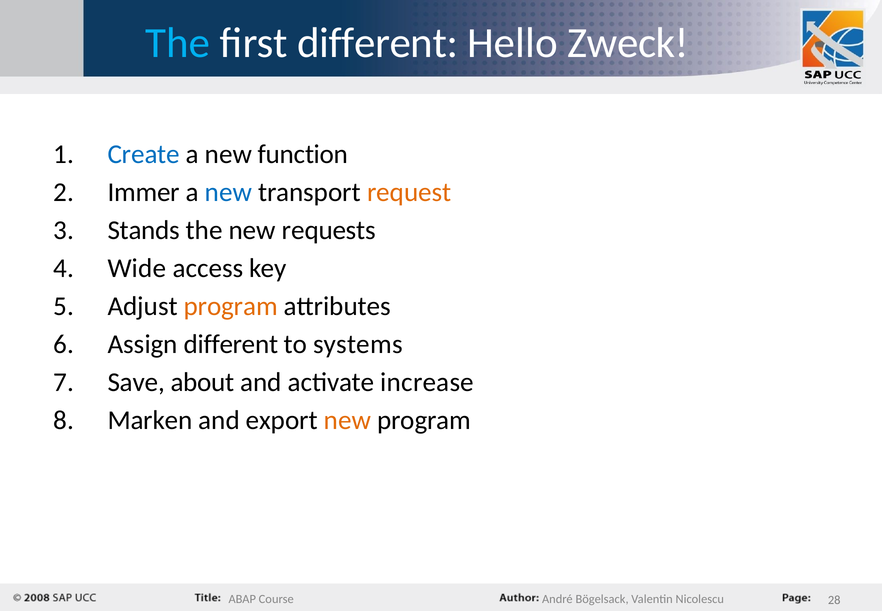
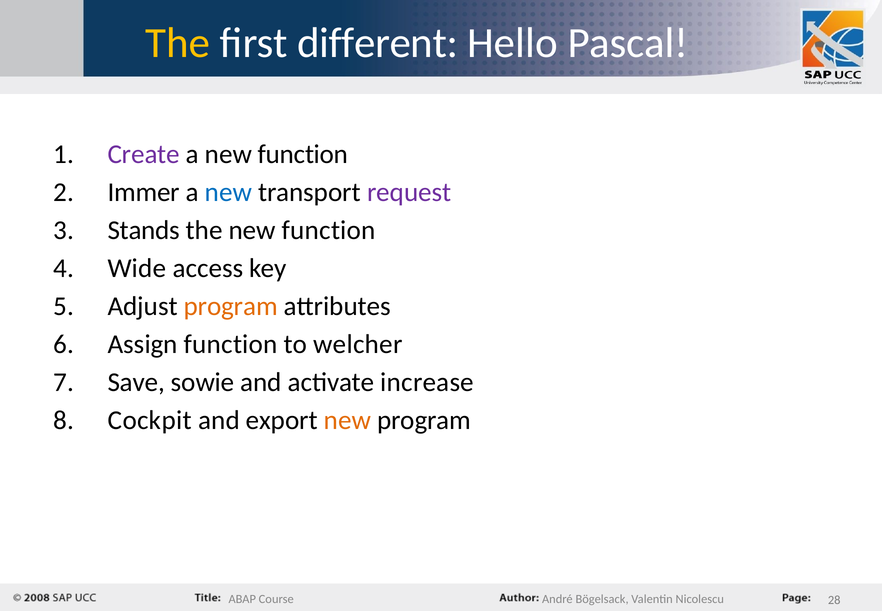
The at (178, 43) colour: light blue -> yellow
Zweck: Zweck -> Pascal
Create colour: blue -> purple
request colour: orange -> purple
the new requests: requests -> function
Assign different: different -> function
systems: systems -> welcher
about: about -> sowie
Marken: Marken -> Cockpit
